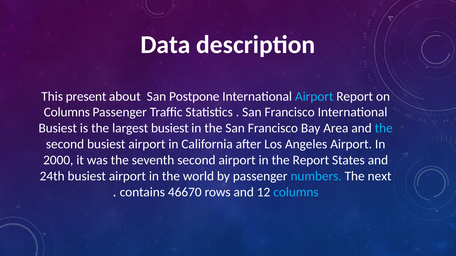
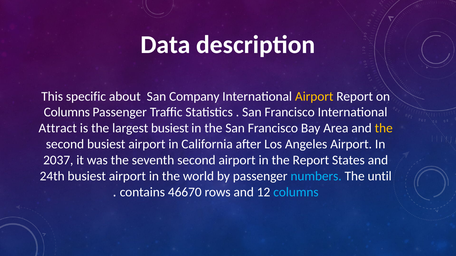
present: present -> specific
Postpone: Postpone -> Company
Airport at (314, 97) colour: light blue -> yellow
Busiest at (58, 128): Busiest -> Attract
the at (384, 128) colour: light blue -> yellow
2000: 2000 -> 2037
next: next -> until
